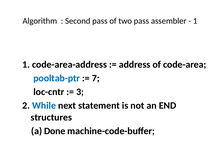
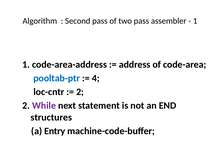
7: 7 -> 4
3 at (80, 92): 3 -> 2
While colour: blue -> purple
Done: Done -> Entry
